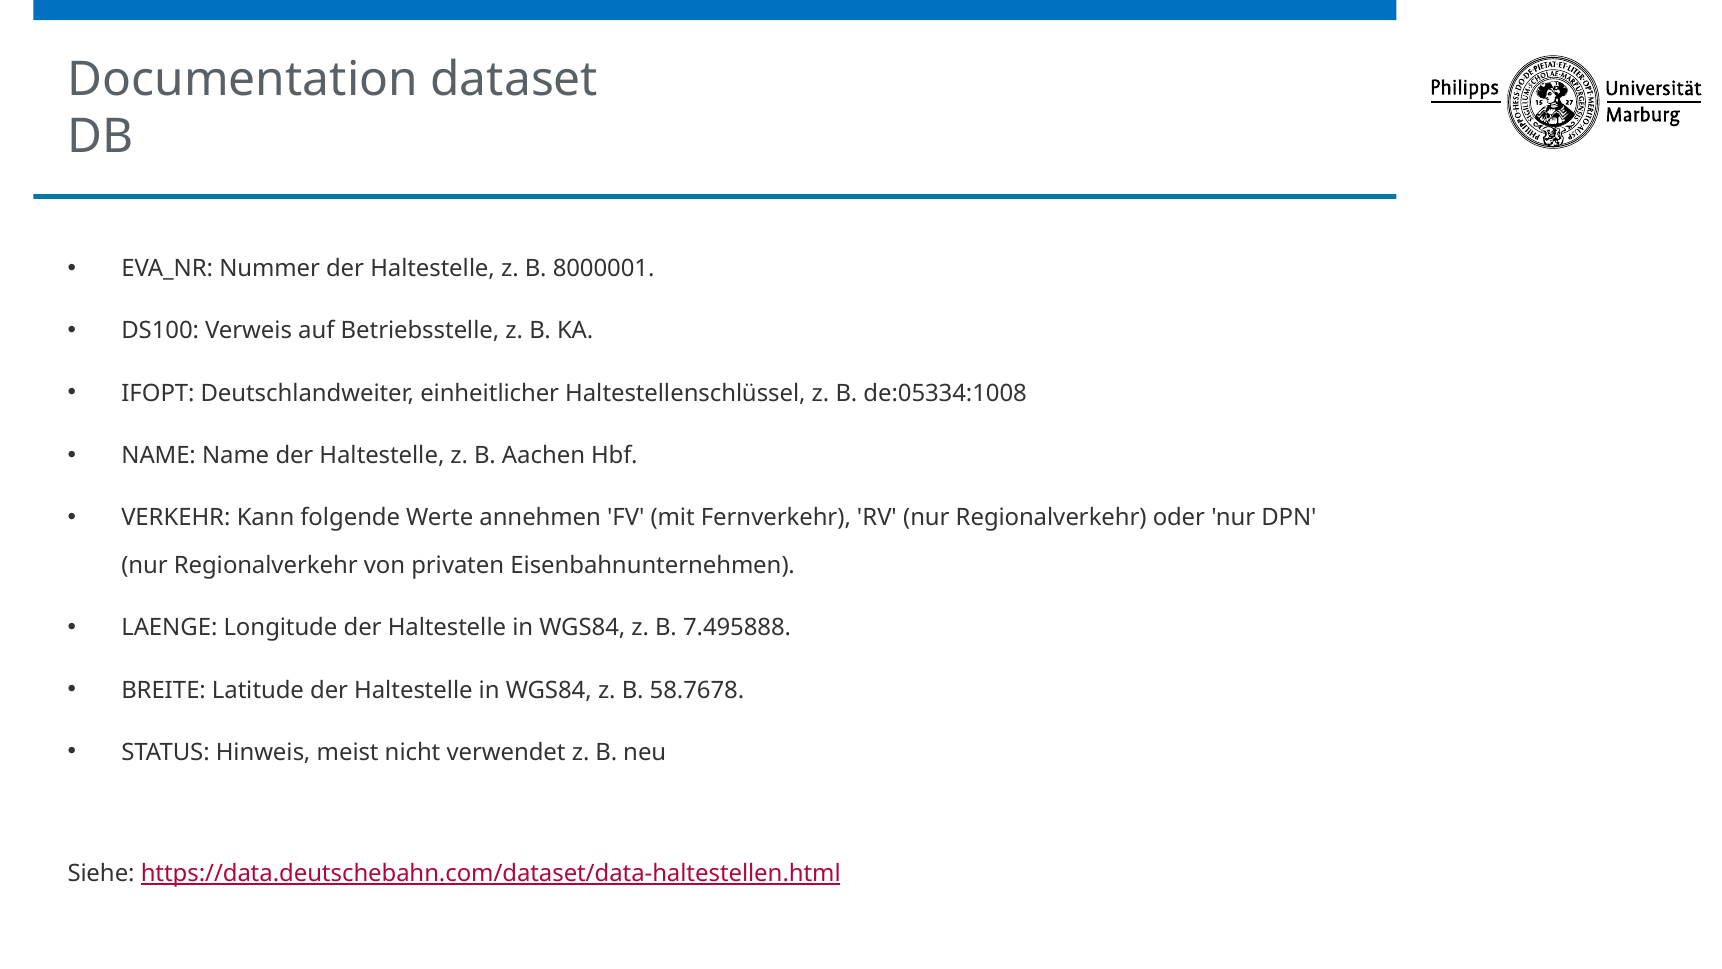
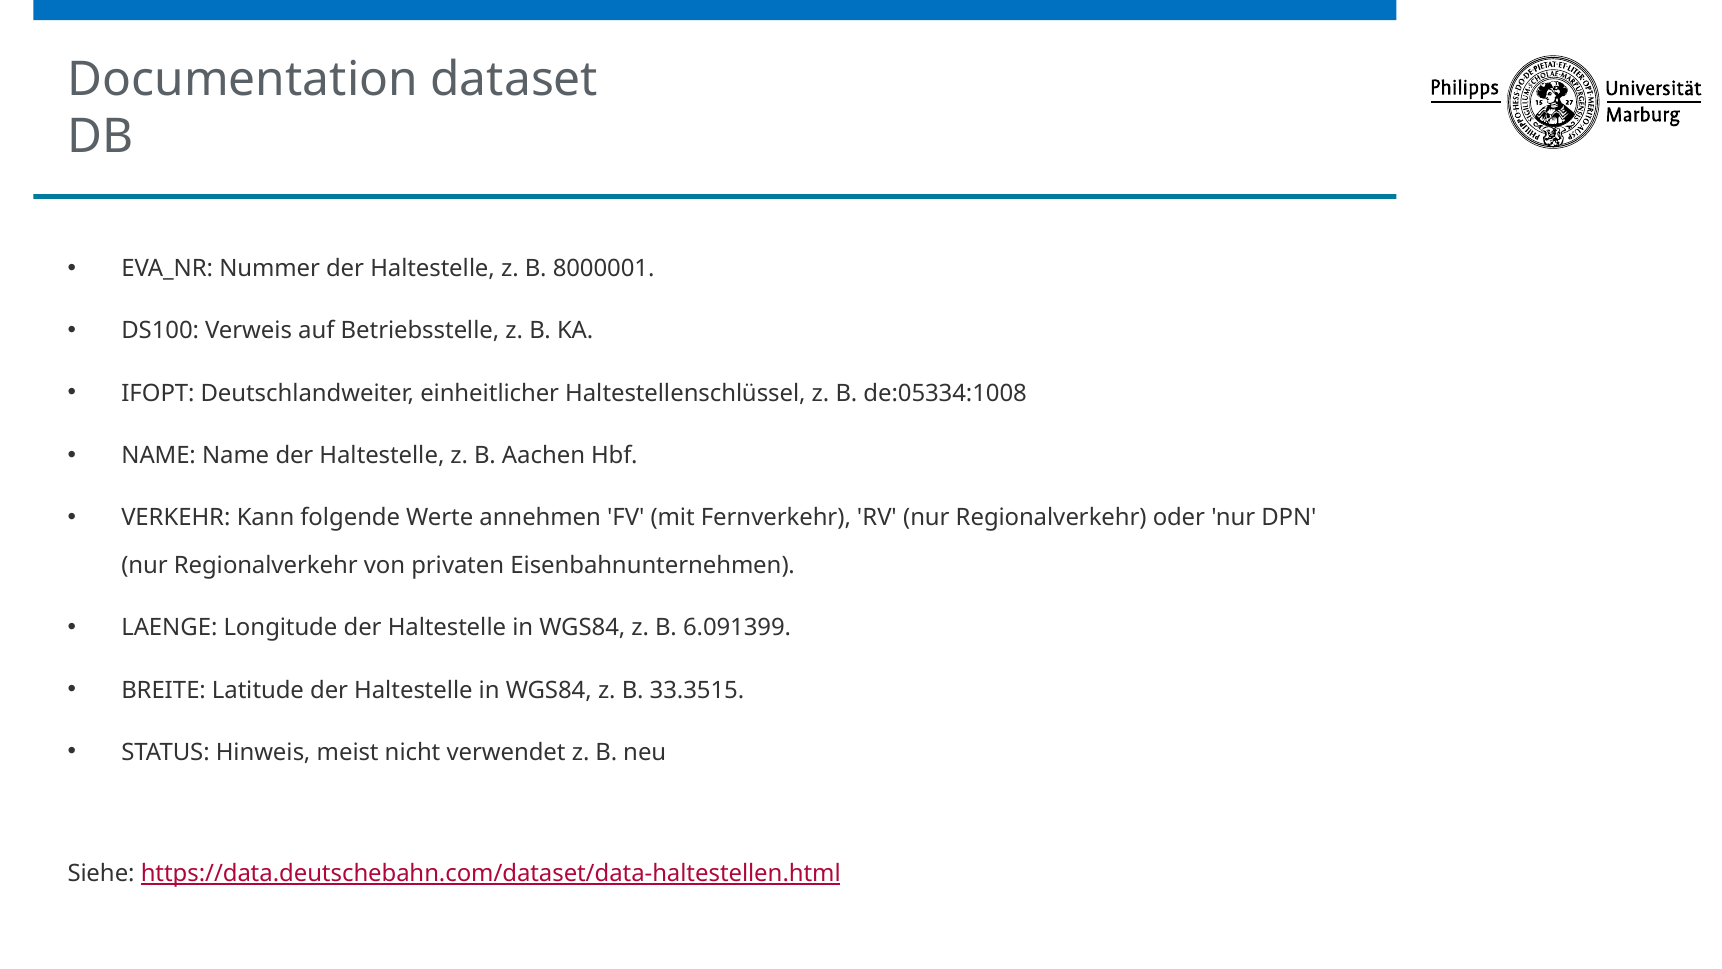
7.495888: 7.495888 -> 6.091399
58.7678: 58.7678 -> 33.3515
